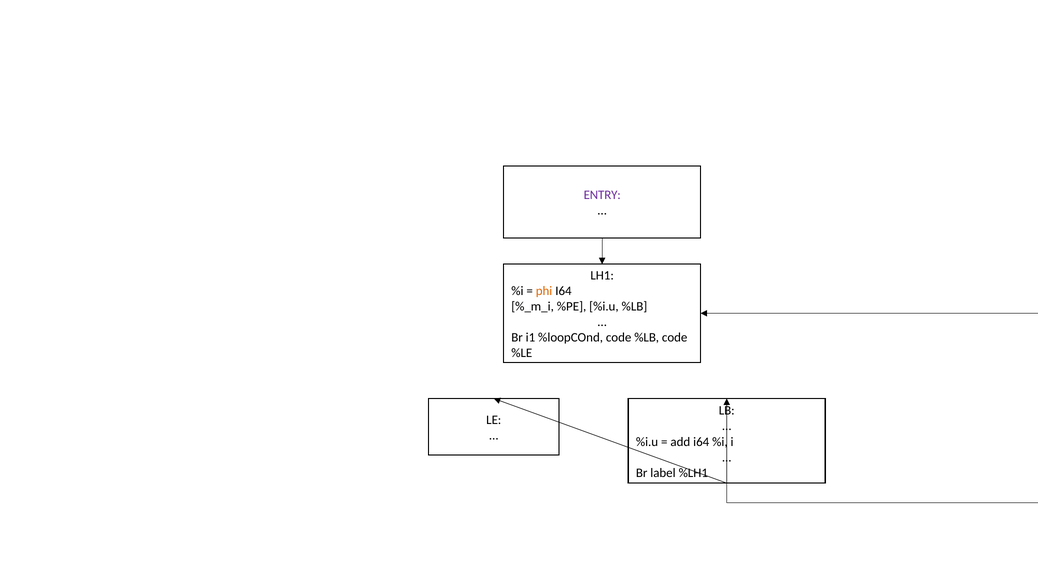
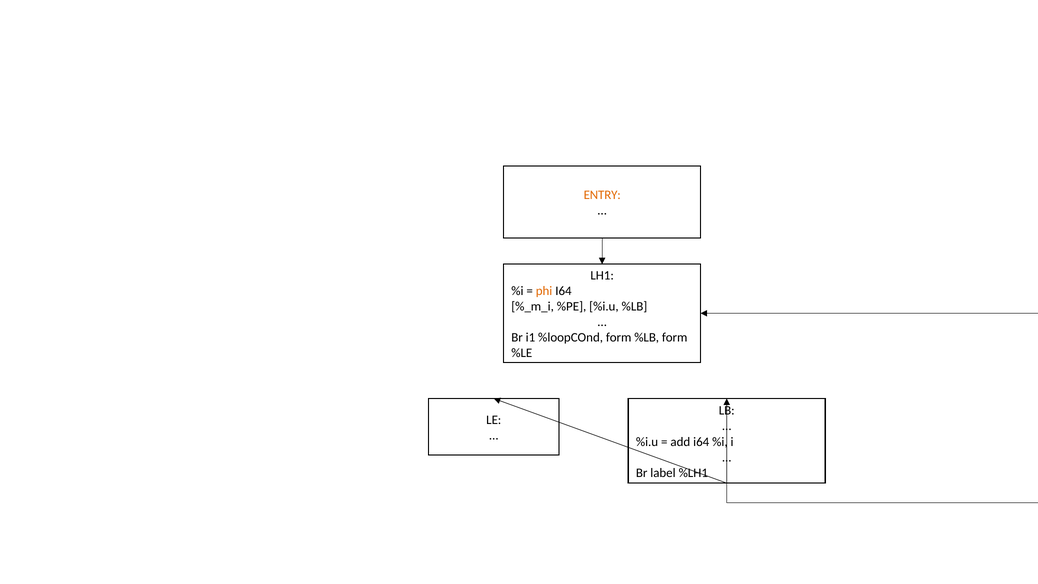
ENTRY colour: purple -> orange
%loopCOnd code: code -> form
%LB code: code -> form
